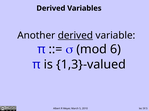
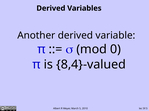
derived at (75, 36) underline: present -> none
6: 6 -> 0
1,3}-valued: 1,3}-valued -> 8,4}-valued
